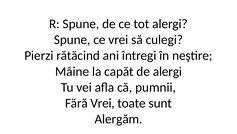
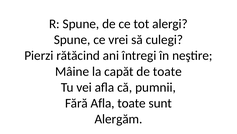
de alergi: alergi -> toate
Fără Vrei: Vrei -> Afla
